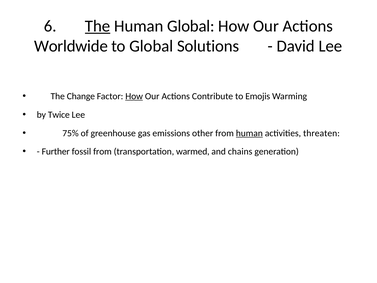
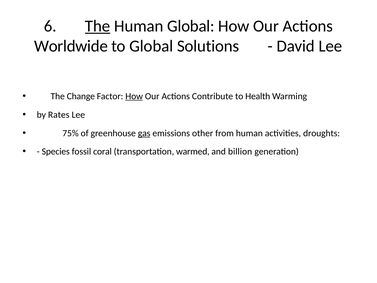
Emojis: Emojis -> Health
Twice: Twice -> Rates
gas underline: none -> present
human at (249, 133) underline: present -> none
threaten: threaten -> droughts
Further: Further -> Species
fossil from: from -> coral
chains: chains -> billion
